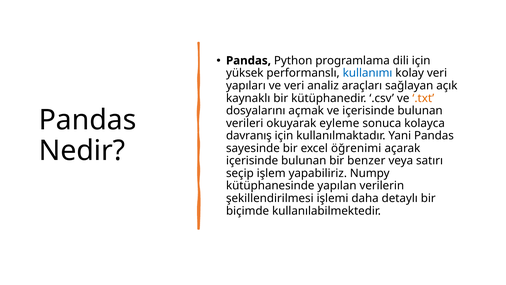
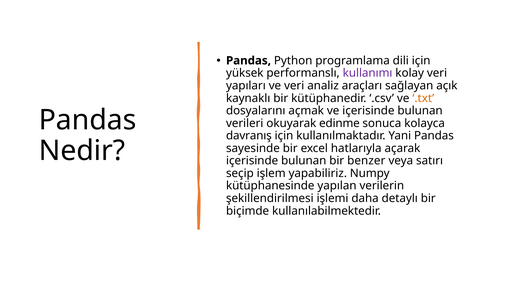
kullanımı colour: blue -> purple
eyleme: eyleme -> edinme
öğrenimi: öğrenimi -> hatlarıyla
